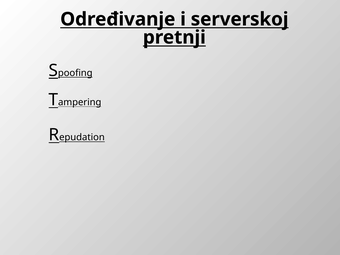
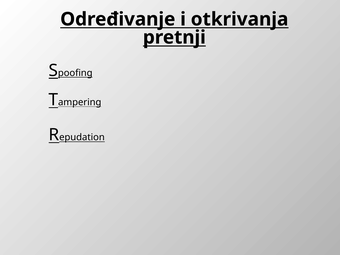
serverskoj: serverskoj -> otkrivanja
